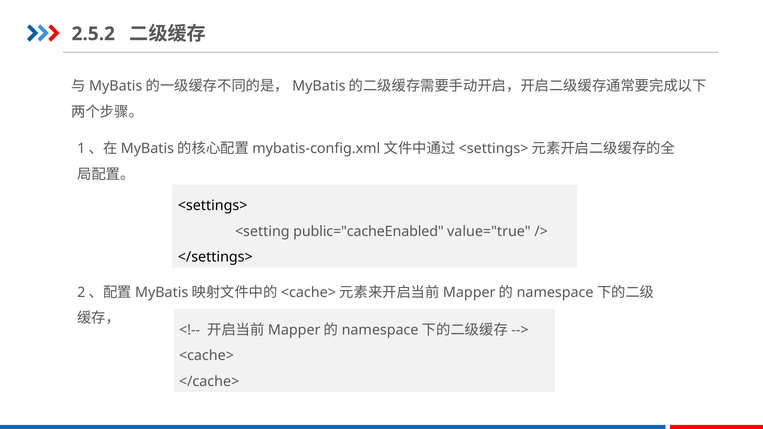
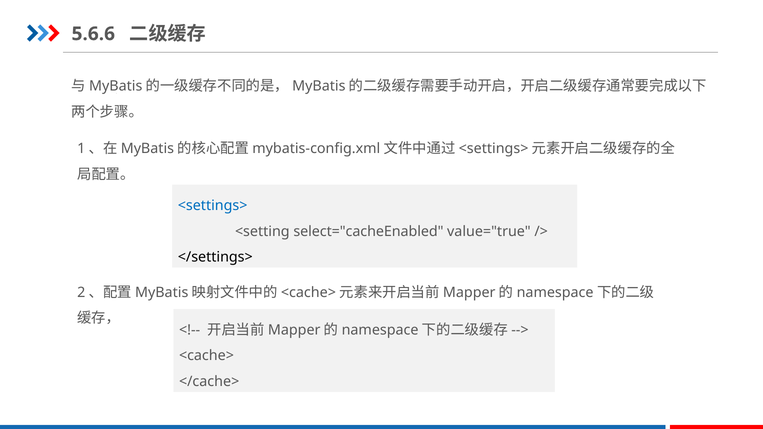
2.5.2: 2.5.2 -> 5.6.6
<settings> colour: black -> blue
public="cacheEnabled: public="cacheEnabled -> select="cacheEnabled
